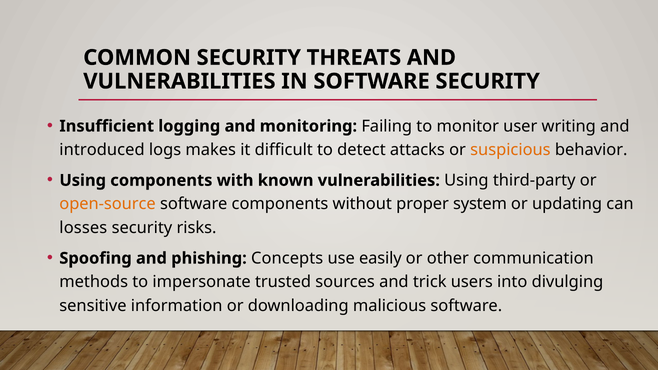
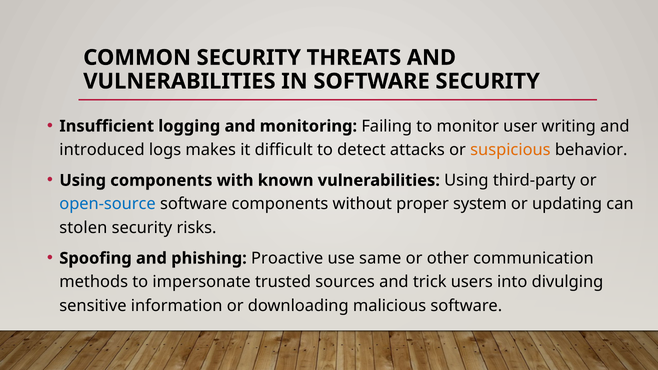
open-source colour: orange -> blue
losses: losses -> stolen
Concepts: Concepts -> Proactive
easily: easily -> same
